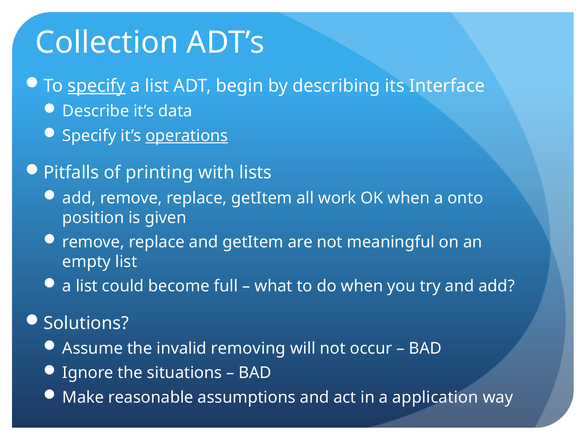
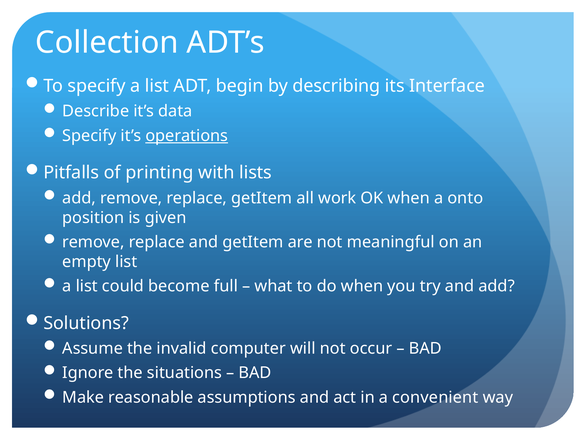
specify at (97, 86) underline: present -> none
removing: removing -> computer
application: application -> convenient
